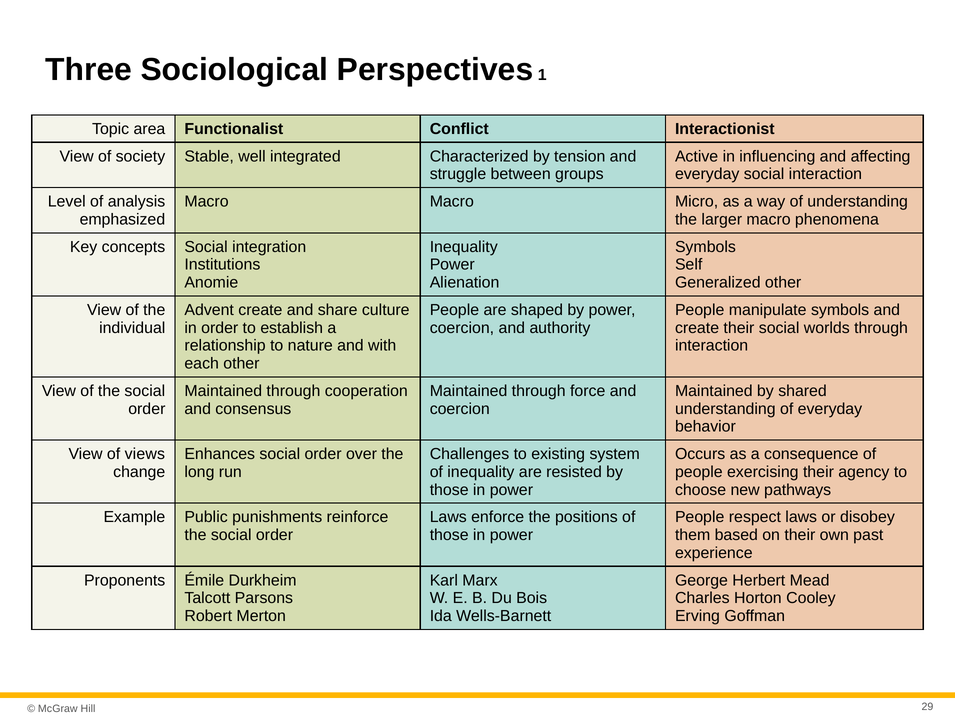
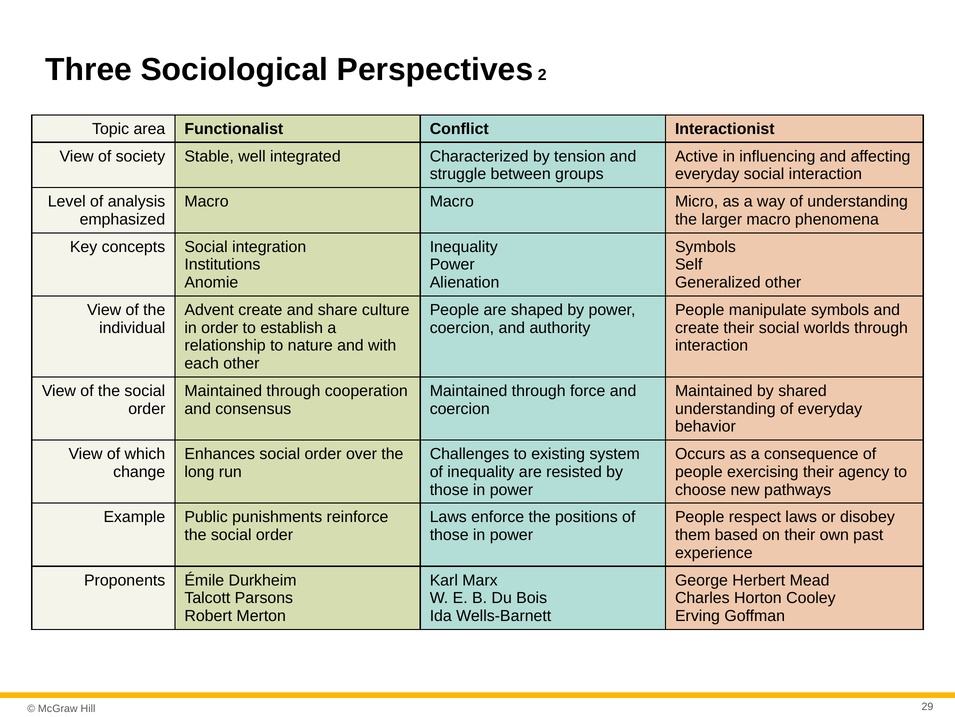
1: 1 -> 2
views: views -> which
